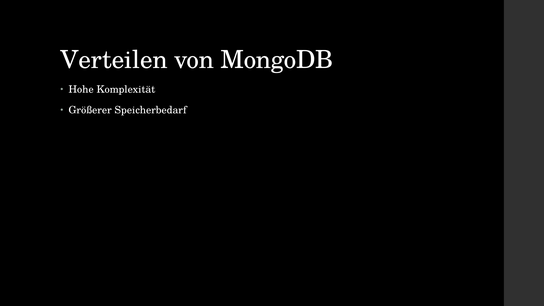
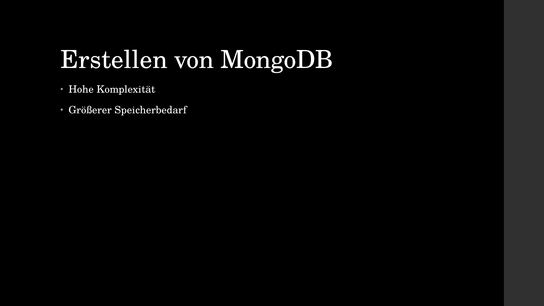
Verteilen: Verteilen -> Erstellen
